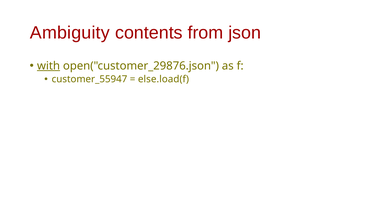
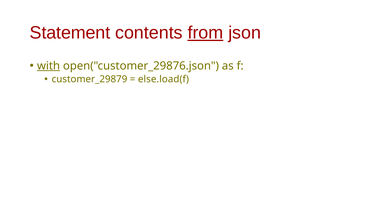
Ambiguity: Ambiguity -> Statement
from underline: none -> present
customer_55947: customer_55947 -> customer_29879
